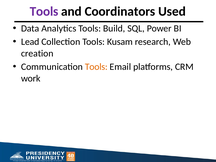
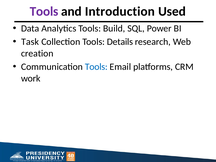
Coordinators: Coordinators -> Introduction
Lead: Lead -> Task
Kusam: Kusam -> Details
Tools at (96, 67) colour: orange -> blue
